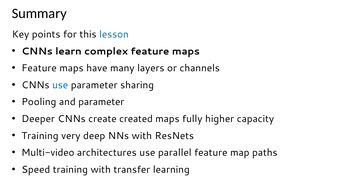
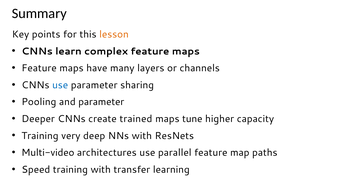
lesson colour: blue -> orange
created: created -> trained
fully: fully -> tune
